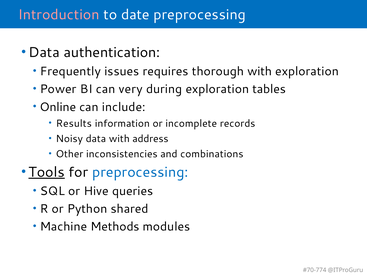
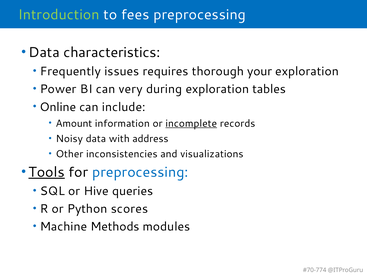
Introduction colour: pink -> light green
date: date -> fees
authentication: authentication -> characteristics
thorough with: with -> your
Results: Results -> Amount
incomplete underline: none -> present
combinations: combinations -> visualizations
shared: shared -> scores
